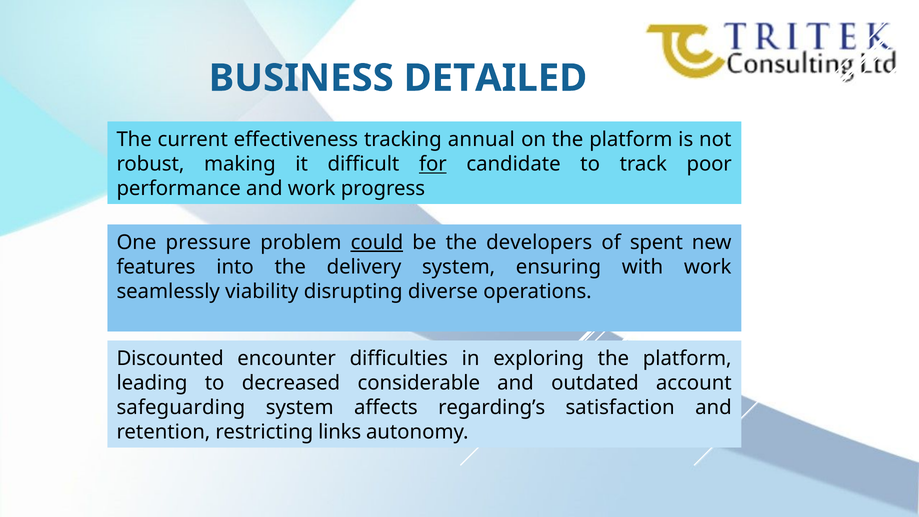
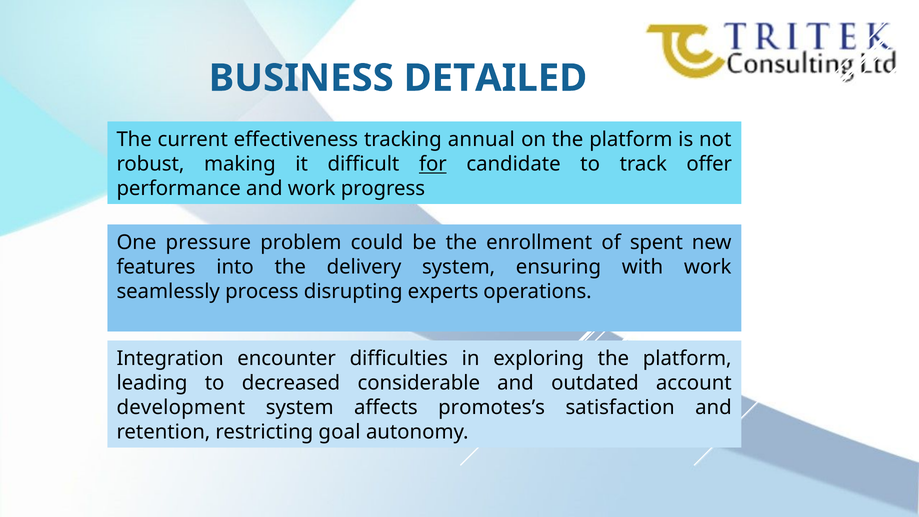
poor: poor -> offer
could underline: present -> none
developers: developers -> enrollment
viability: viability -> process
diverse: diverse -> experts
Discounted: Discounted -> Integration
safeguarding: safeguarding -> development
regarding’s: regarding’s -> promotes’s
links: links -> goal
